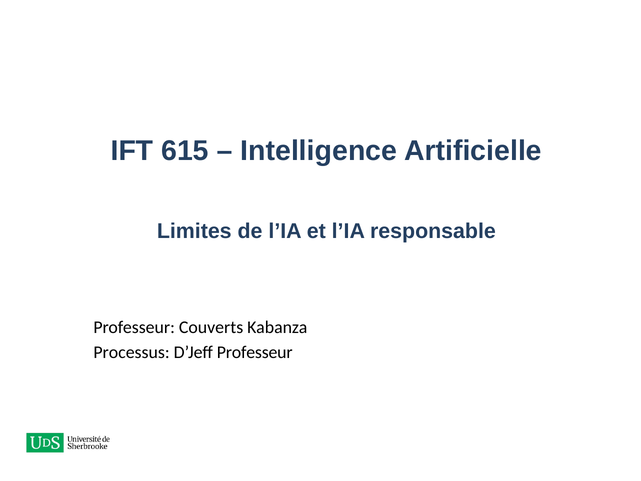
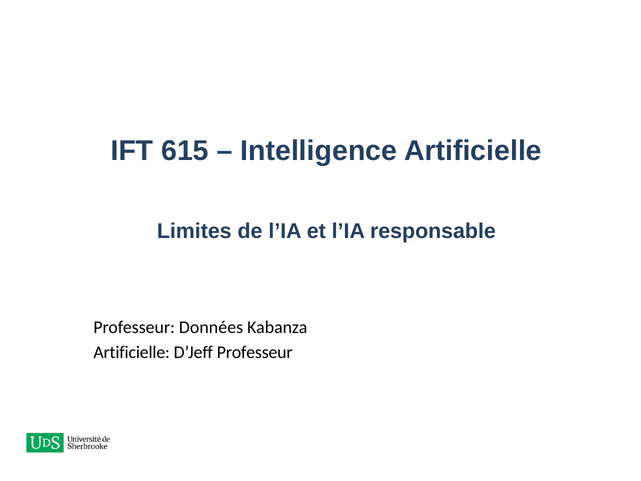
Couverts: Couverts -> Données
Processus at (132, 352): Processus -> Artificielle
